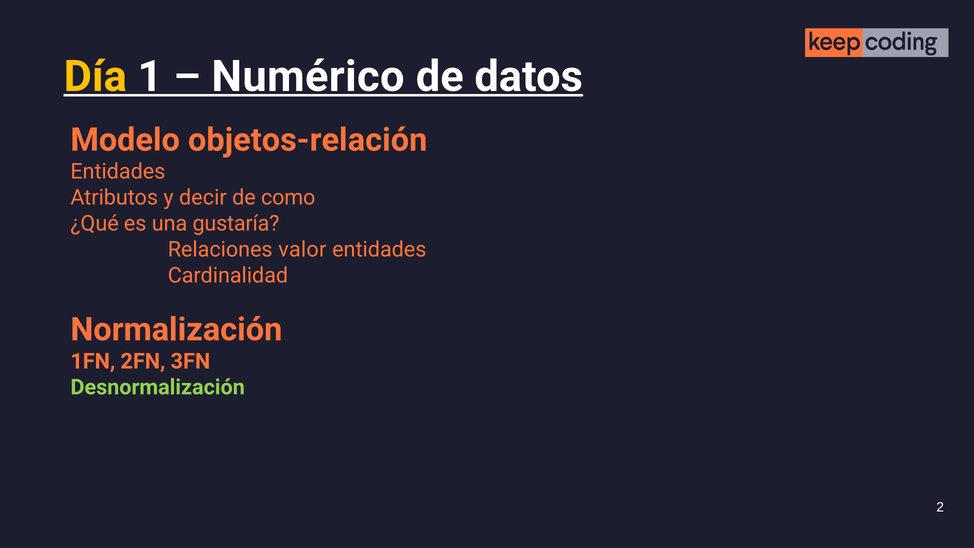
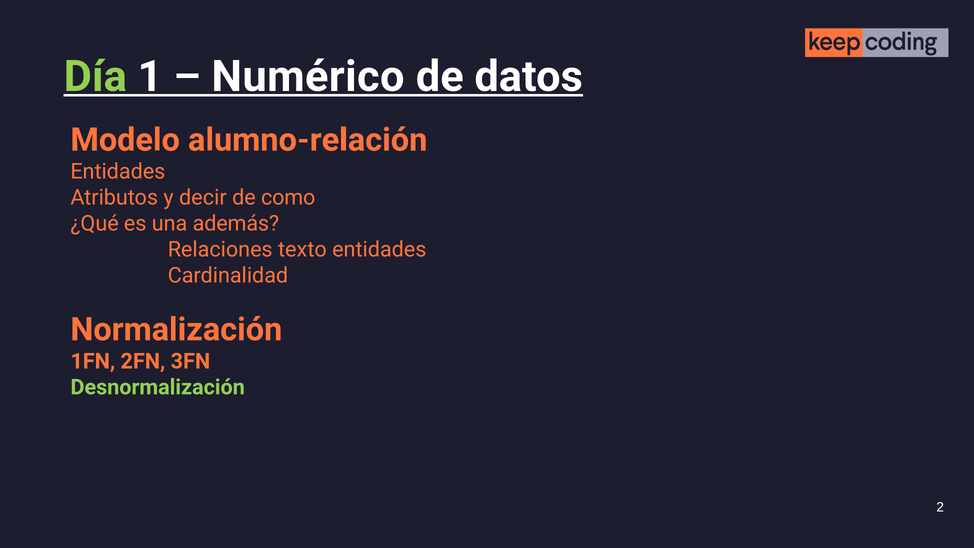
Día colour: yellow -> light green
objetos-relación: objetos-relación -> alumno-relación
gustaría: gustaría -> además
valor: valor -> texto
